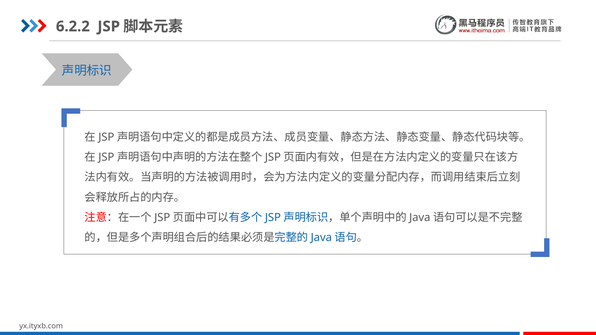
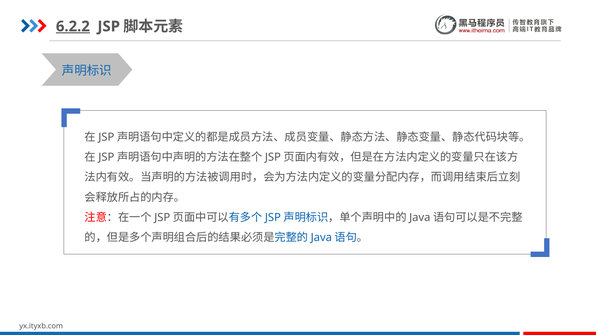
6.2.2 underline: none -> present
